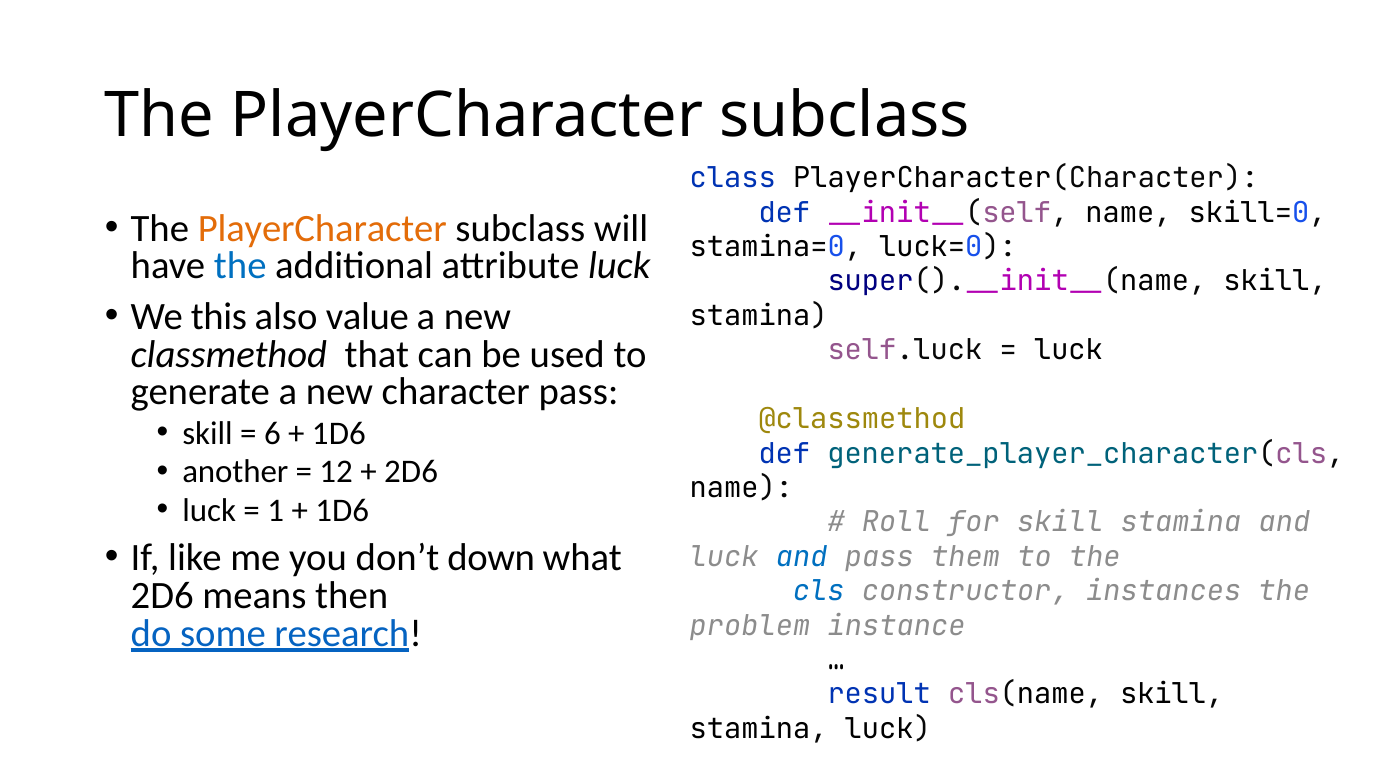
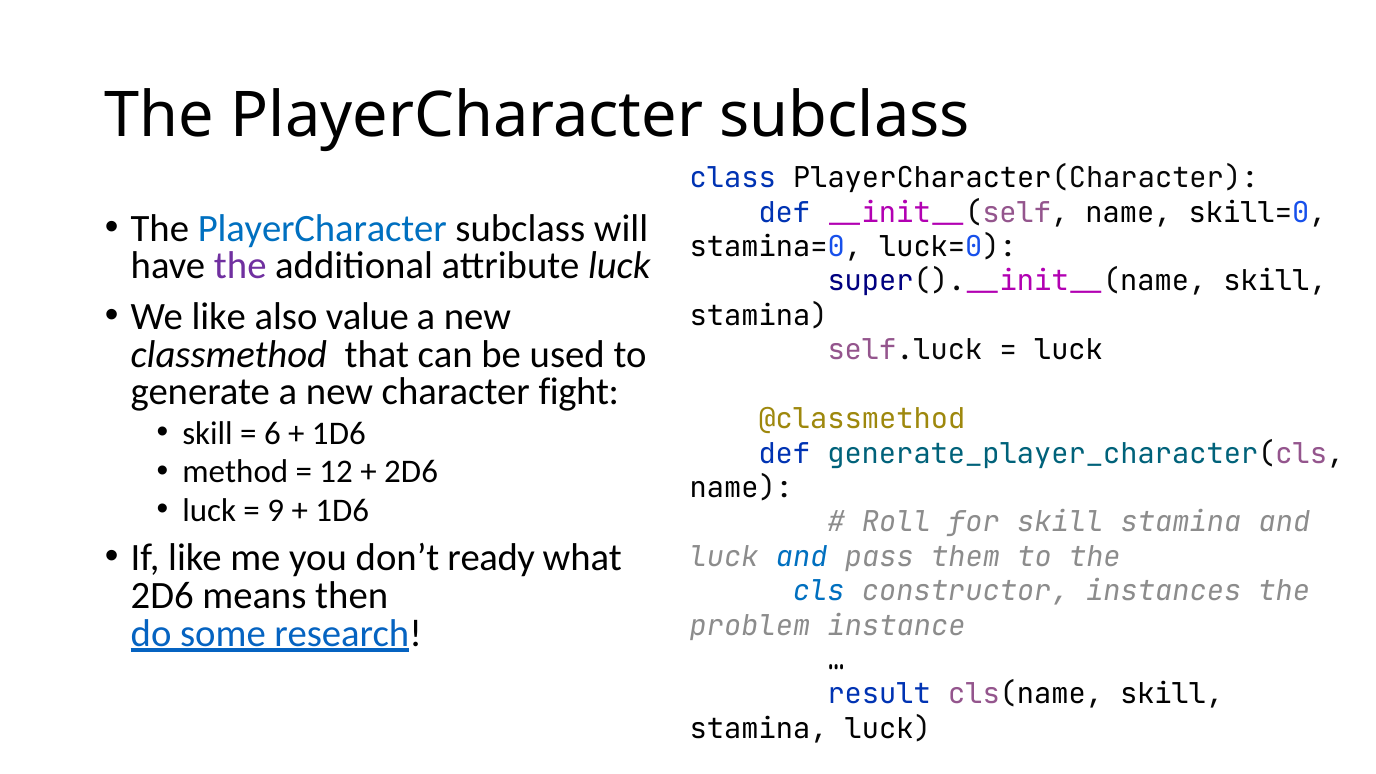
PlayerCharacter at (322, 229) colour: orange -> blue
the at (240, 266) colour: blue -> purple
We this: this -> like
character pass: pass -> fight
another: another -> method
1: 1 -> 9
down: down -> ready
